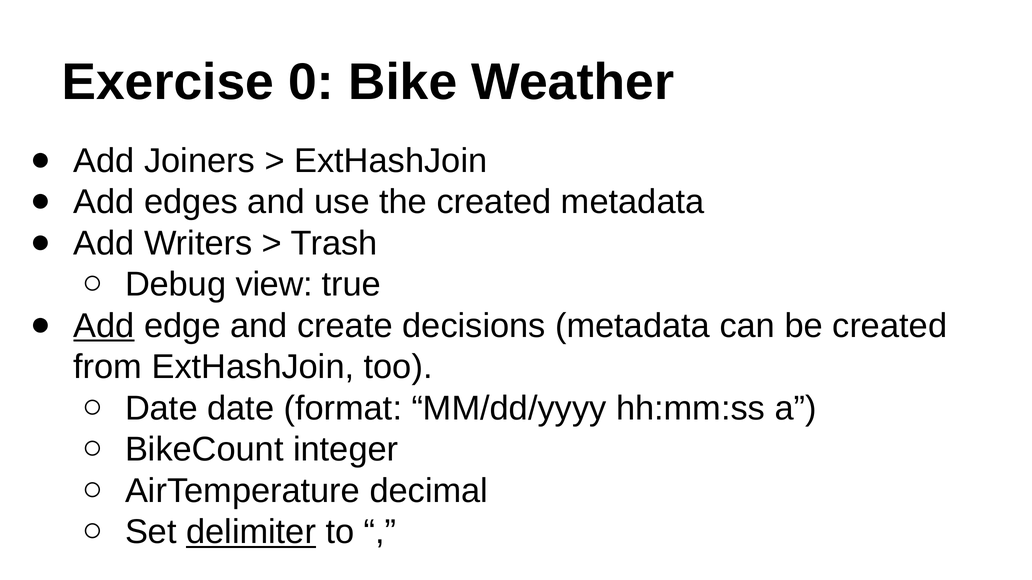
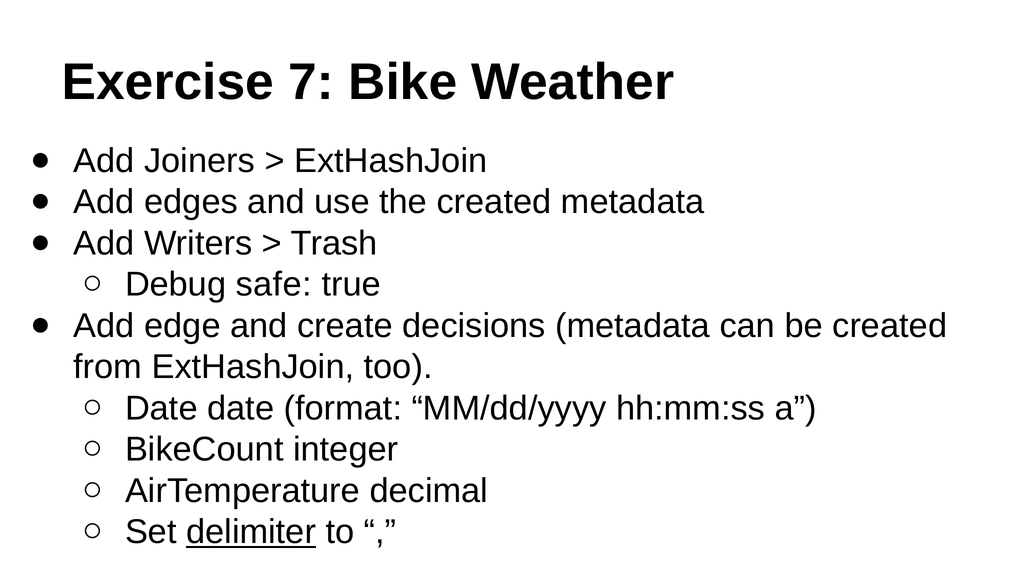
0: 0 -> 7
view: view -> safe
Add at (104, 326) underline: present -> none
